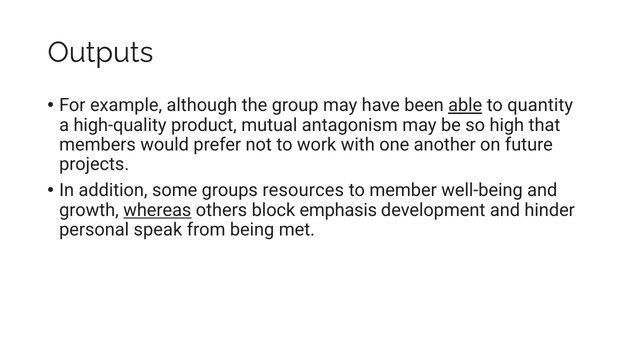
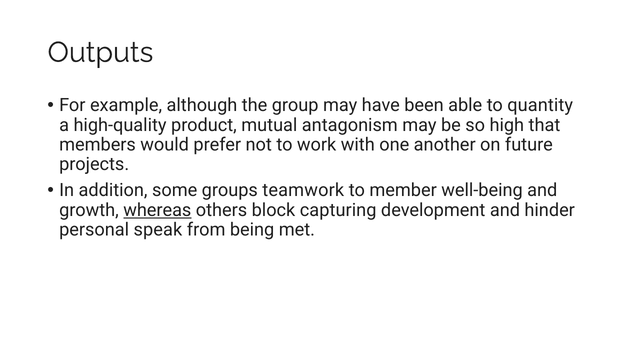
able underline: present -> none
resources: resources -> teamwork
emphasis: emphasis -> capturing
